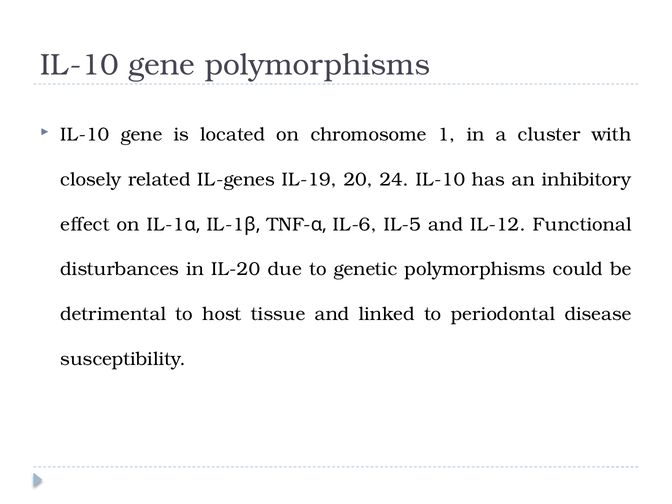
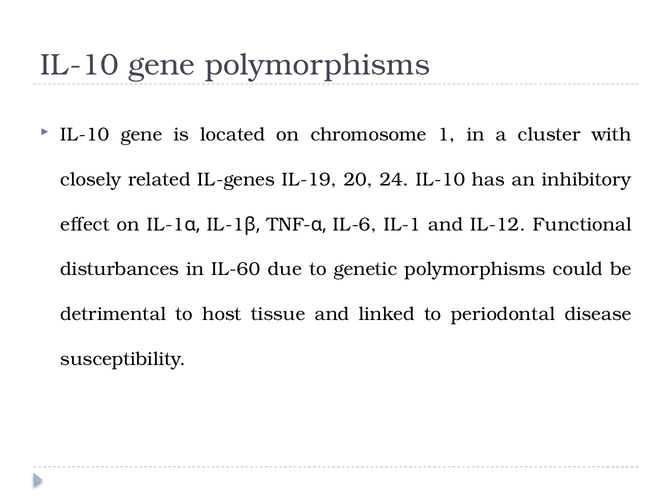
IL-6 IL-5: IL-5 -> IL-1
IL-20: IL-20 -> IL-60
